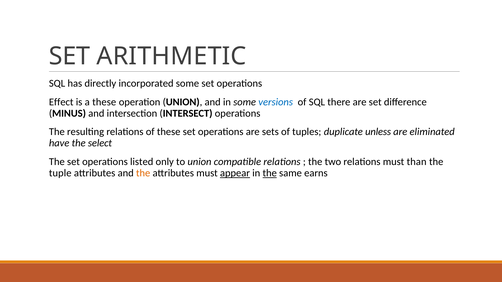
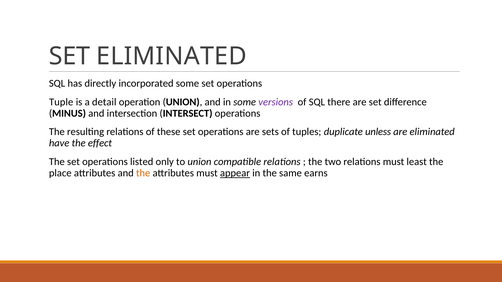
SET ARITHMETIC: ARITHMETIC -> ELIMINATED
Effect: Effect -> Tuple
a these: these -> detail
versions colour: blue -> purple
select: select -> effect
than: than -> least
tuple: tuple -> place
the at (270, 173) underline: present -> none
